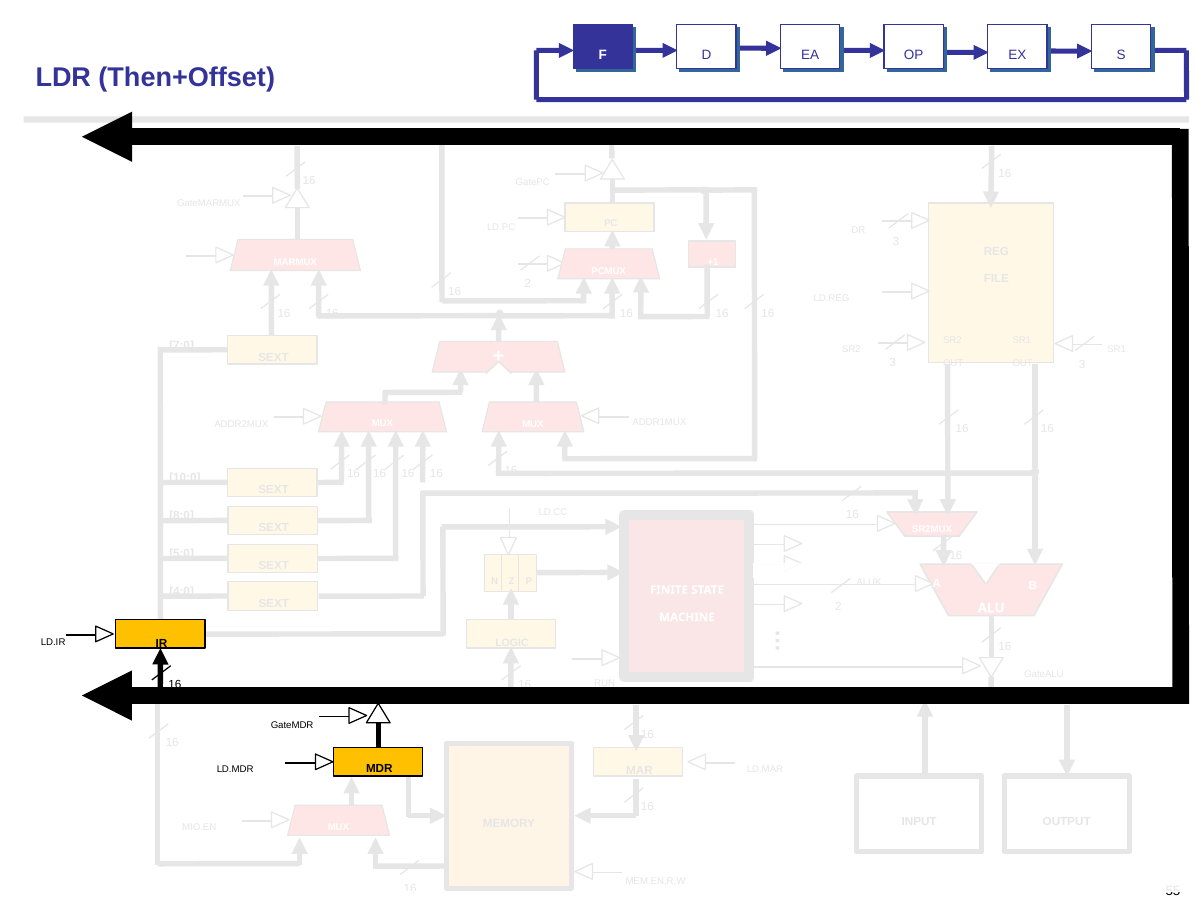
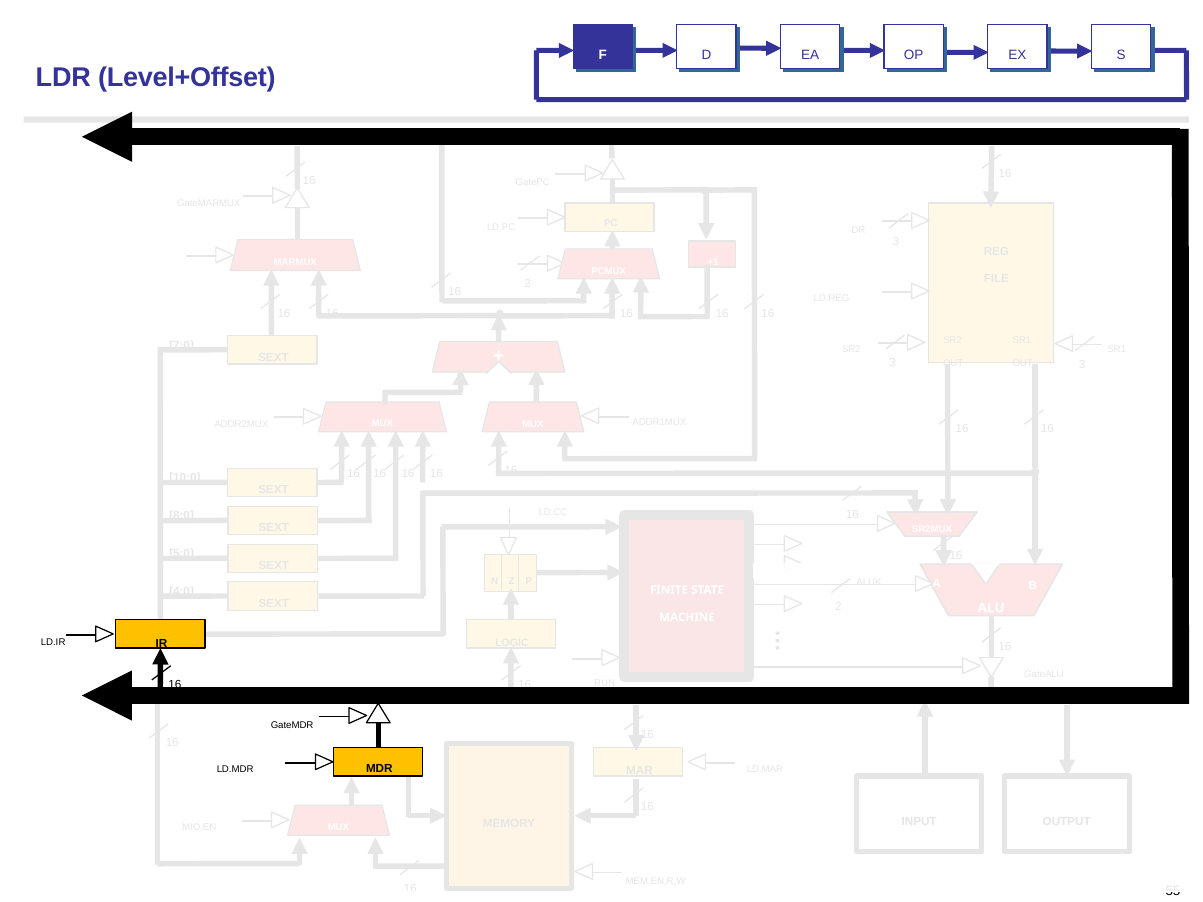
Then+Offset: Then+Offset -> Level+Offset
